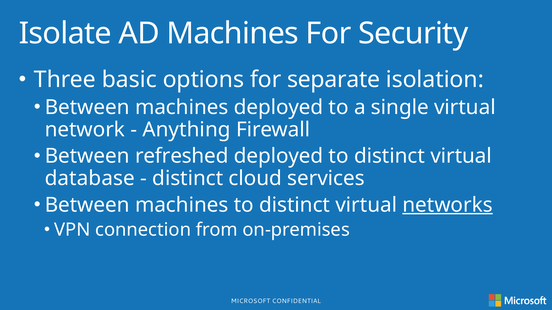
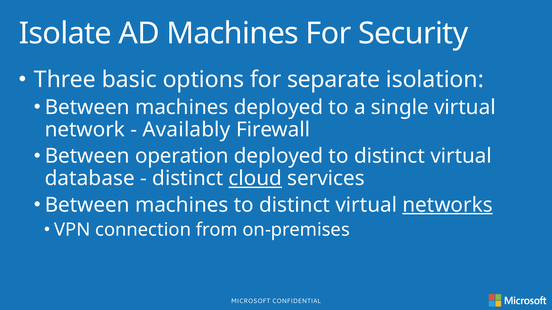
Anything: Anything -> Availably
refreshed: refreshed -> operation
cloud underline: none -> present
